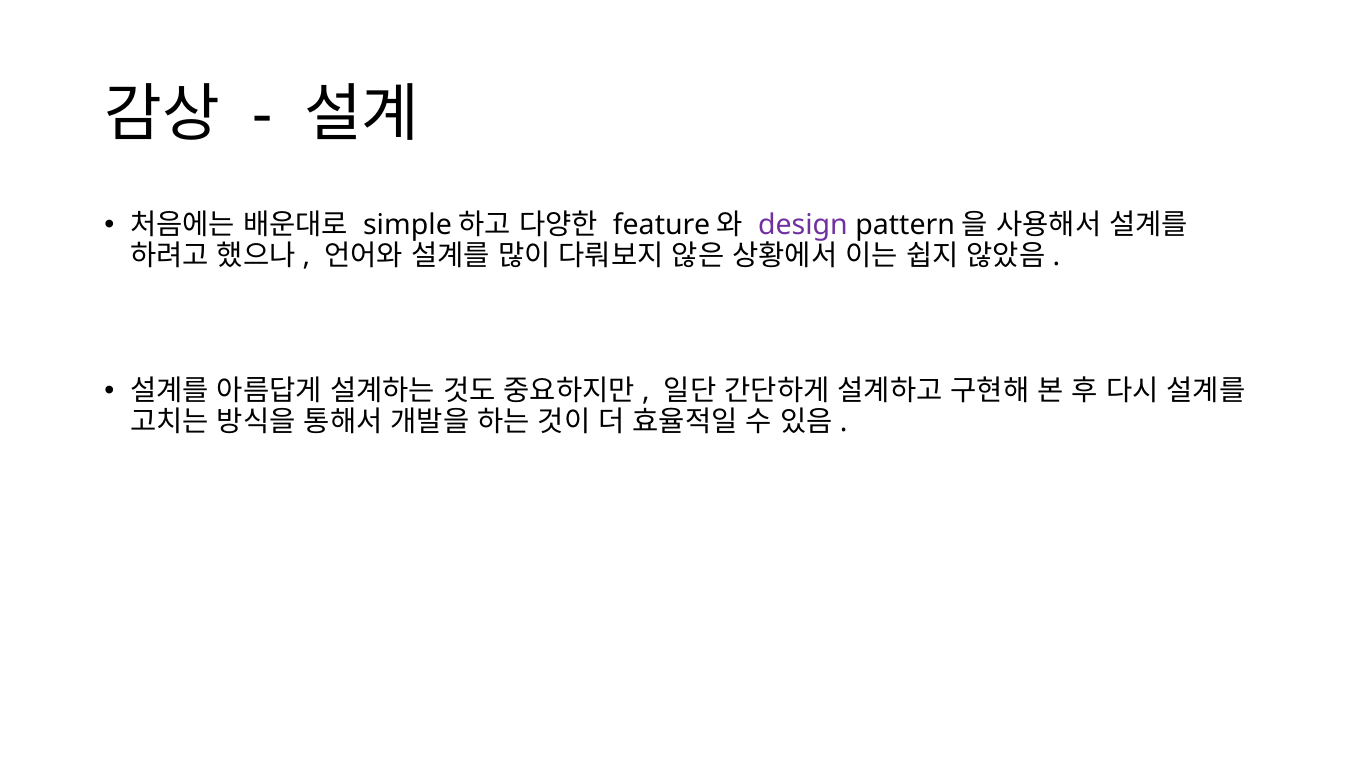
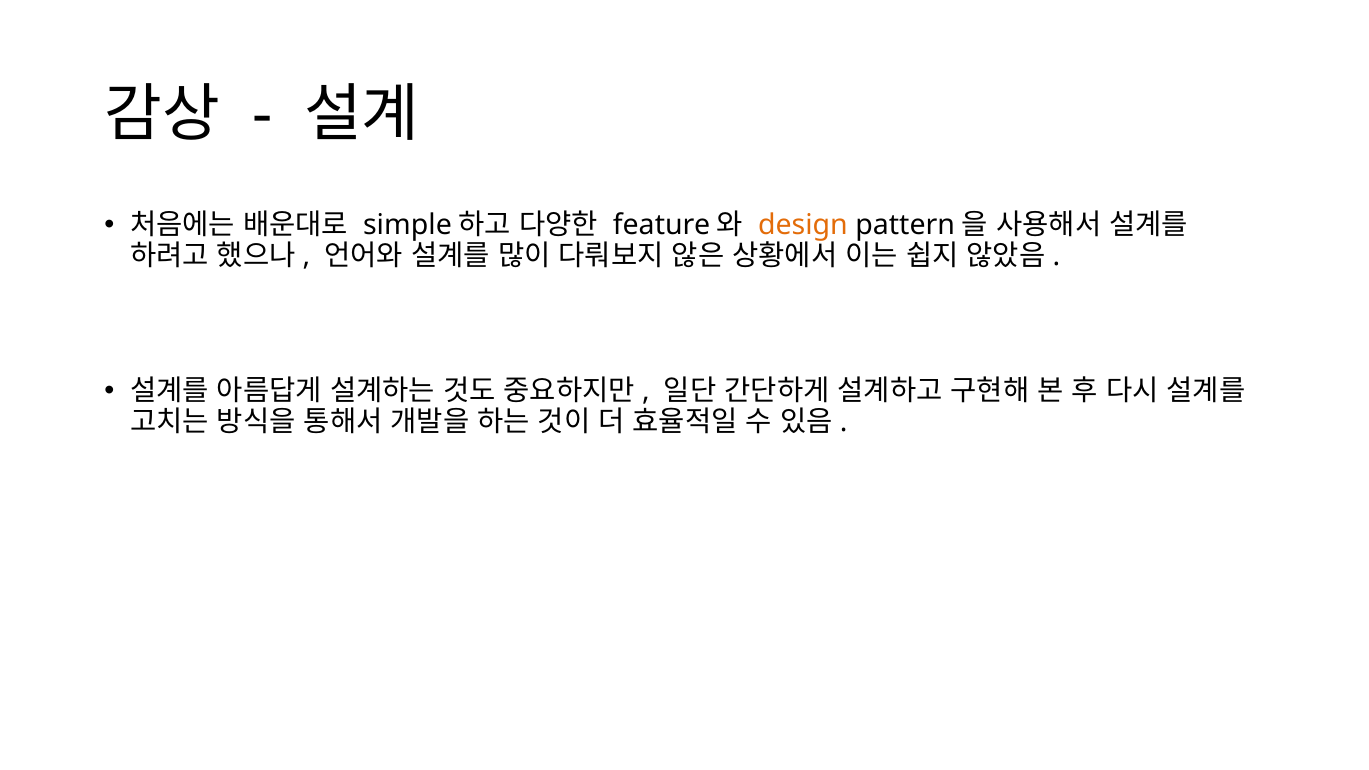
design colour: purple -> orange
